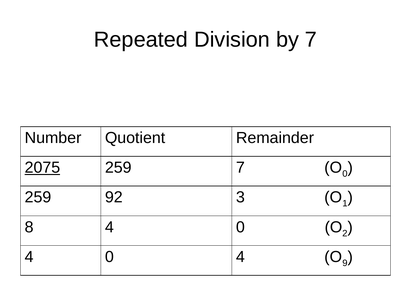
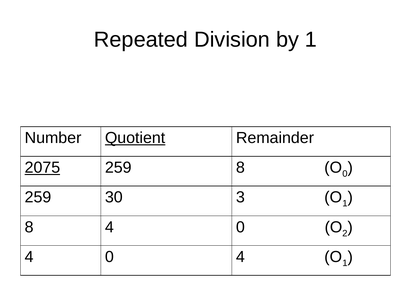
by 7: 7 -> 1
Quotient underline: none -> present
259 7: 7 -> 8
92: 92 -> 30
9 at (345, 263): 9 -> 1
